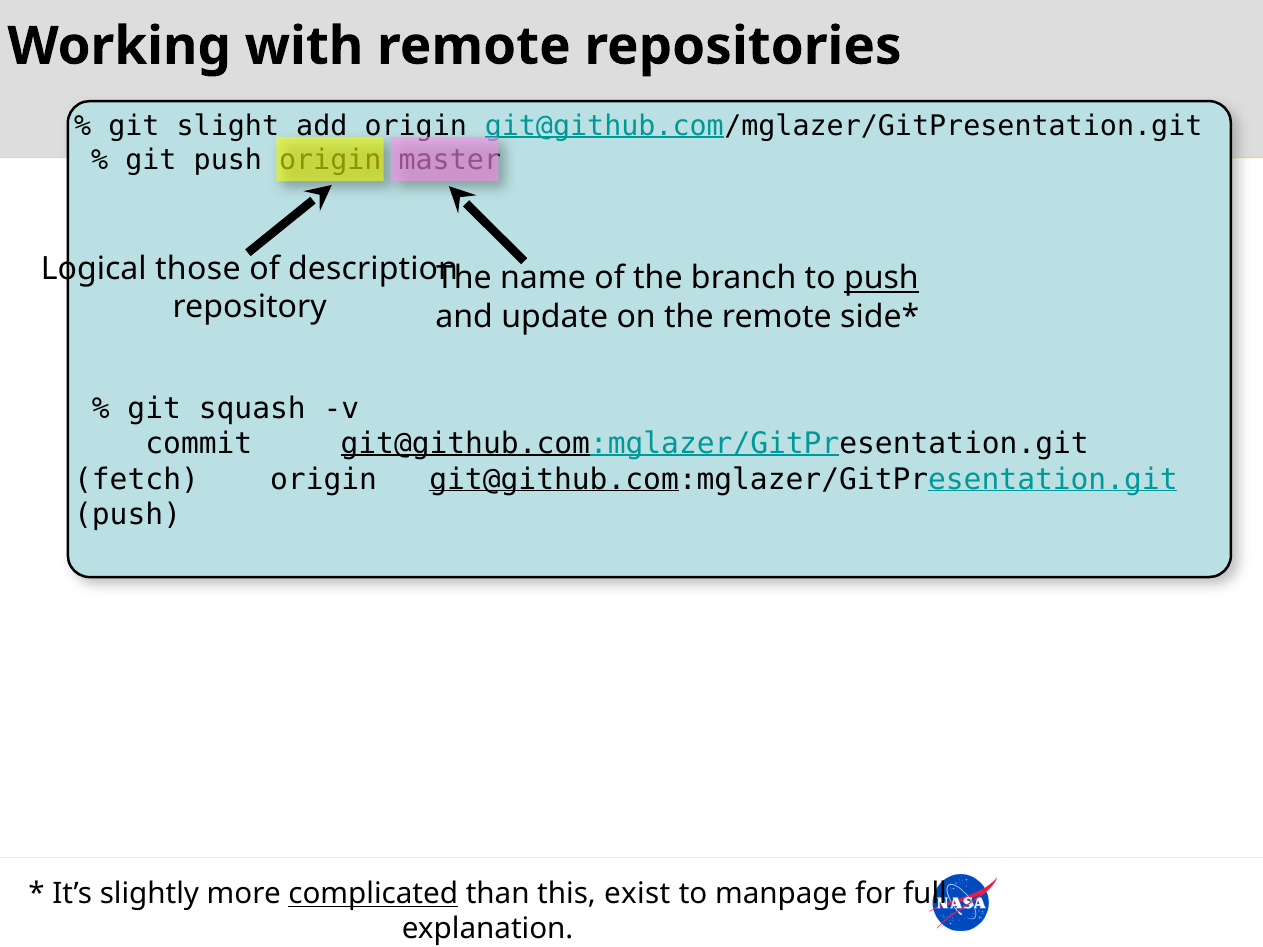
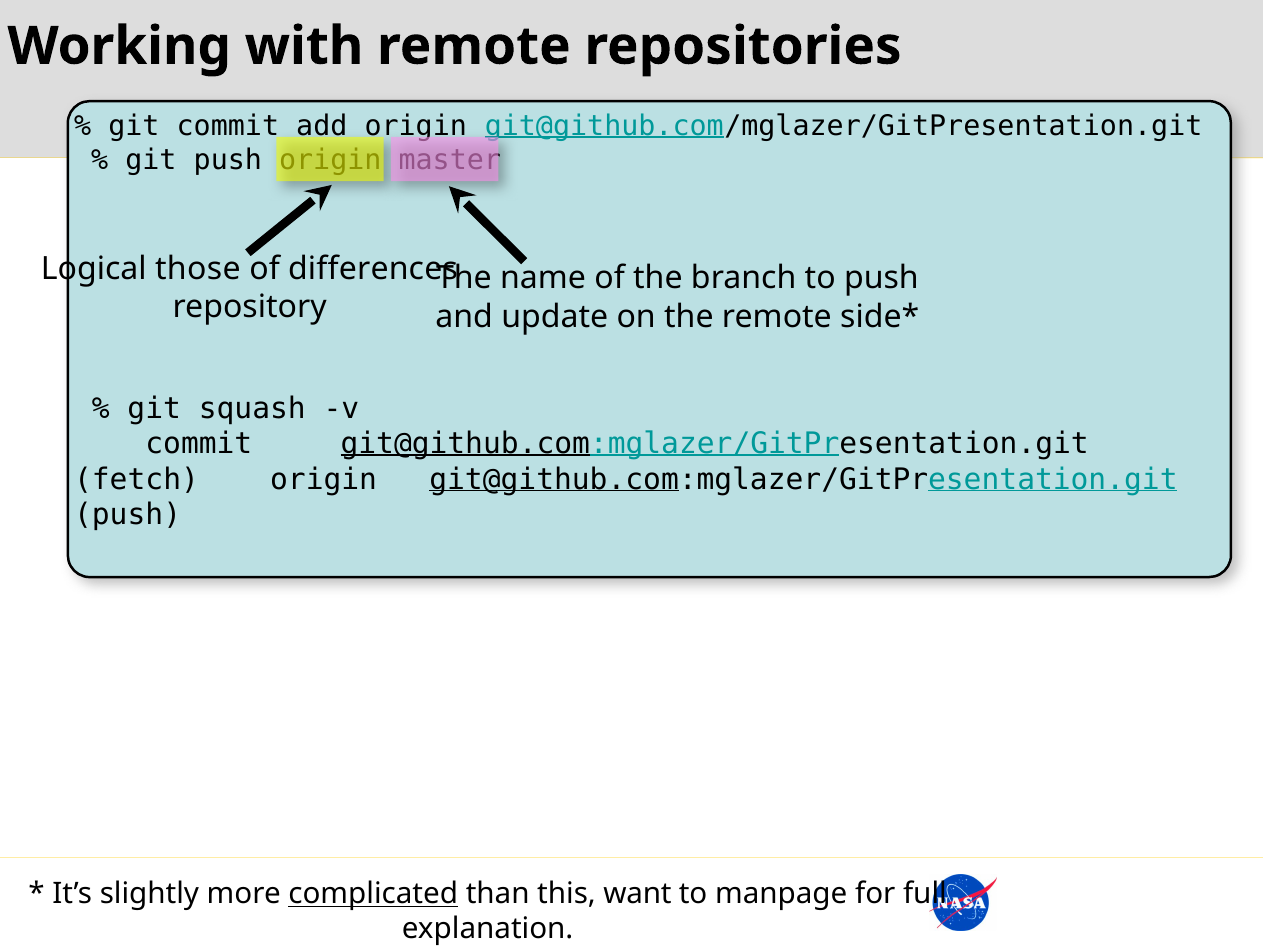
git slight: slight -> commit
description: description -> differences
push at (881, 278) underline: present -> none
exist: exist -> want
